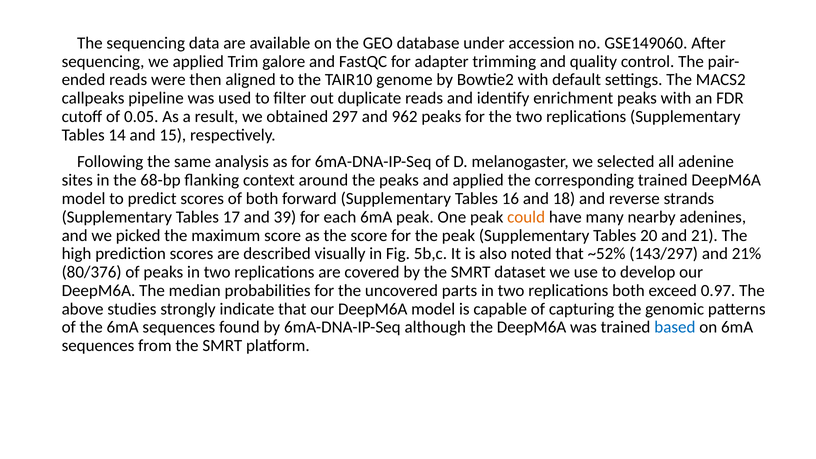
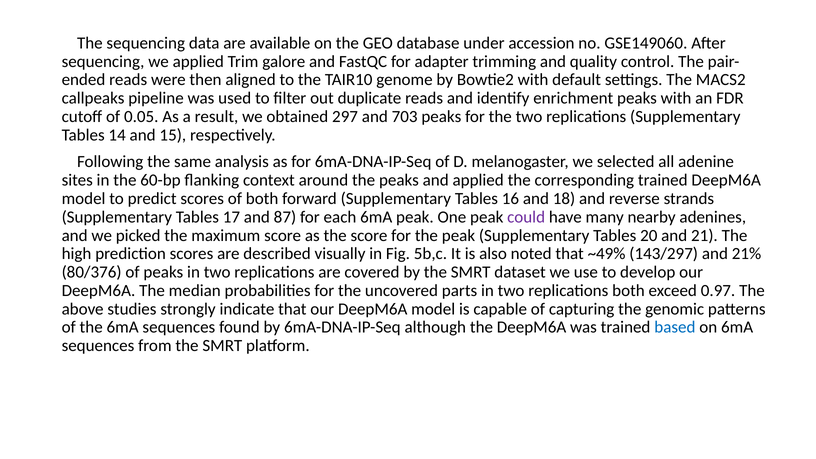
962: 962 -> 703
68-bp: 68-bp -> 60-bp
39: 39 -> 87
could colour: orange -> purple
~52%: ~52% -> ~49%
